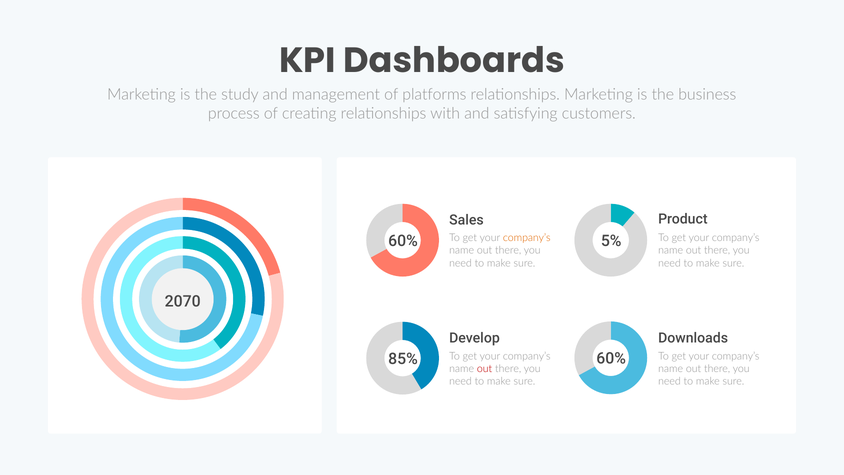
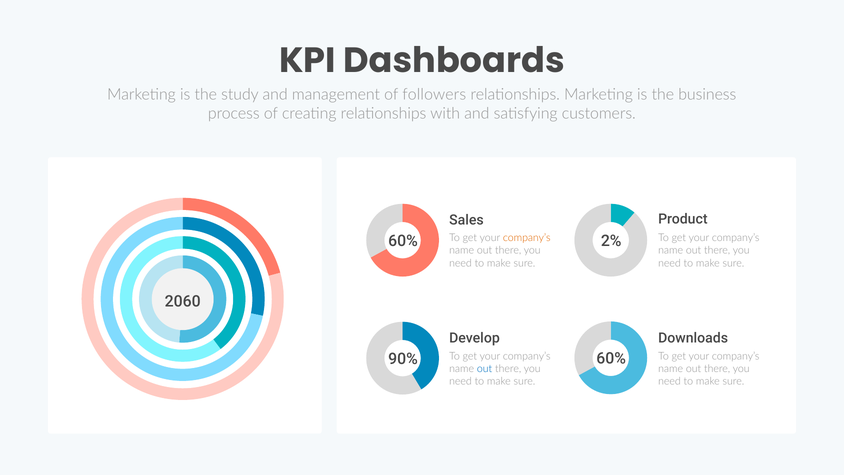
platforms: platforms -> followers
5%: 5% -> 2%
2070: 2070 -> 2060
85%: 85% -> 90%
out at (485, 369) colour: red -> blue
